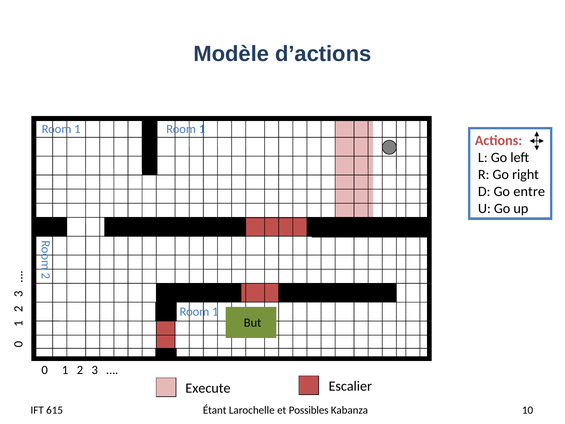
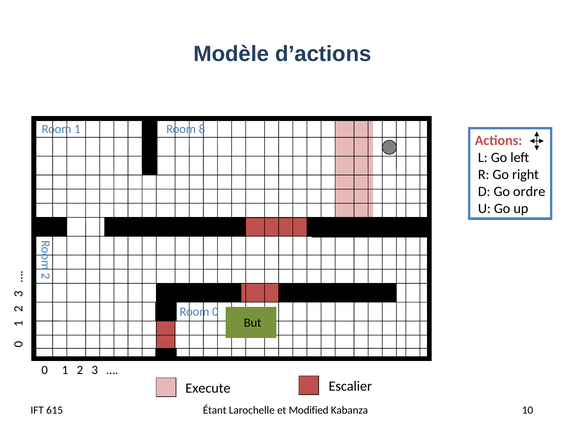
1 Room 1: 1 -> 8
entre: entre -> ordre
1 at (215, 311): 1 -> 0
Possibles: Possibles -> Modified
